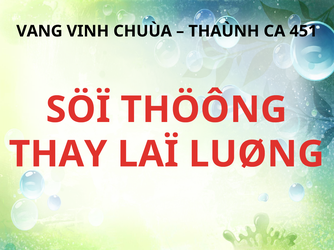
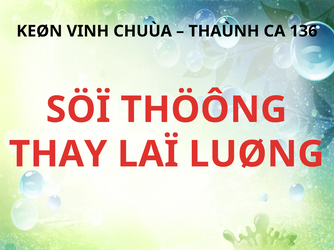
VANG: VANG -> KEØN
451: 451 -> 136
